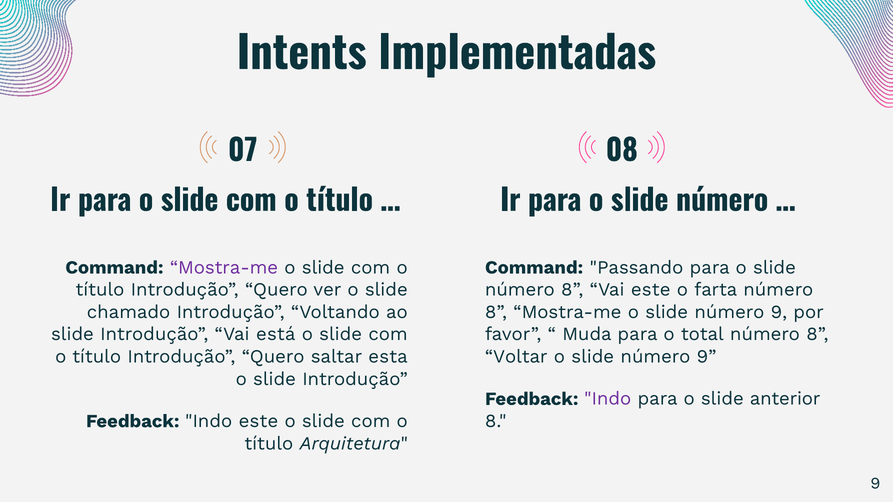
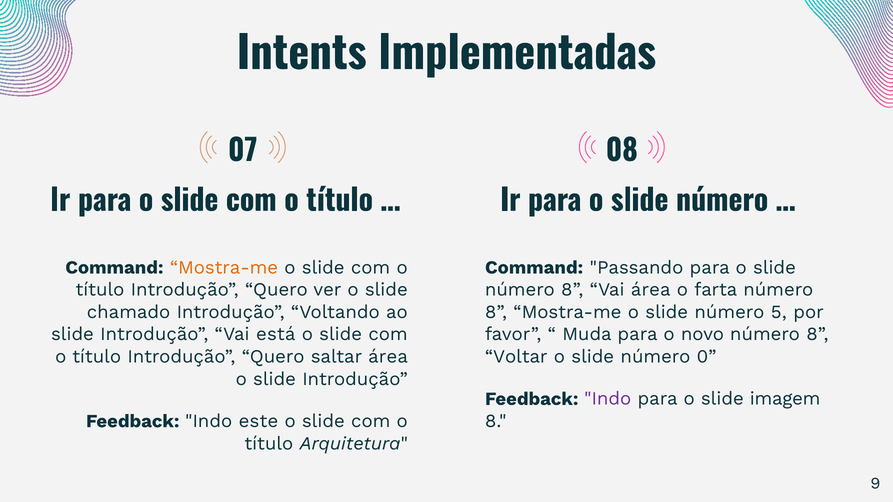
Mostra-me at (224, 268) colour: purple -> orange
Vai este: este -> área
9 at (779, 312): 9 -> 5
total: total -> novo
saltar esta: esta -> área
9 at (707, 357): 9 -> 0
anterior: anterior -> imagem
